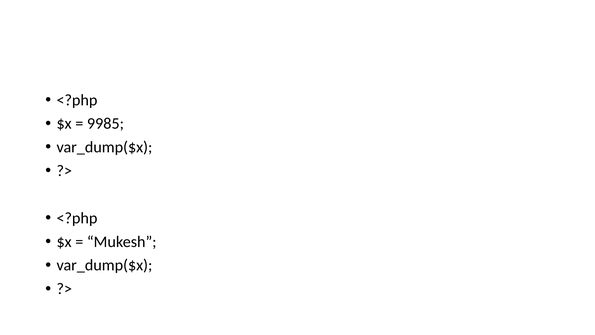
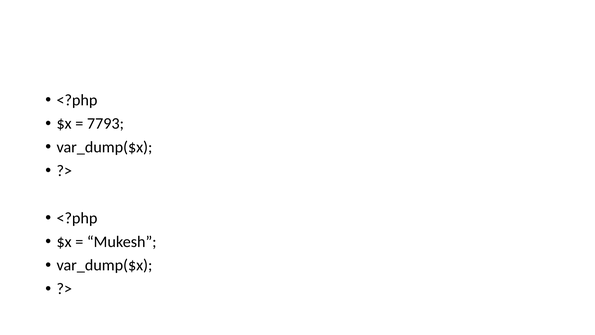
9985: 9985 -> 7793
